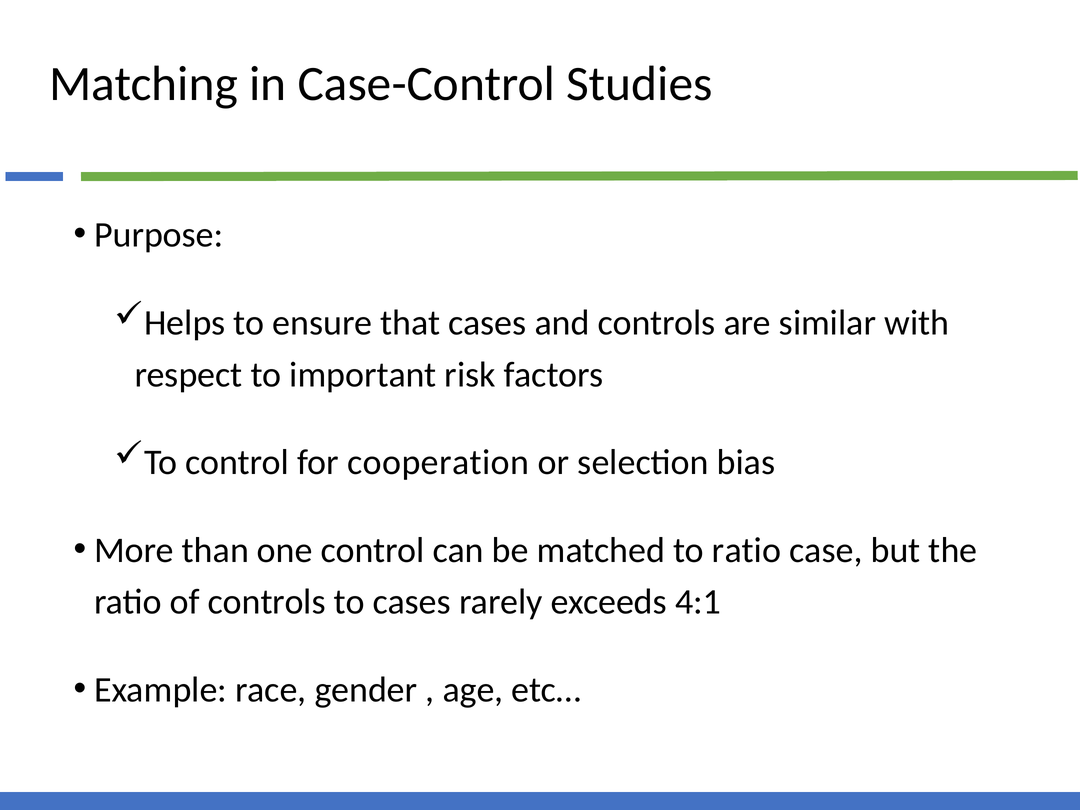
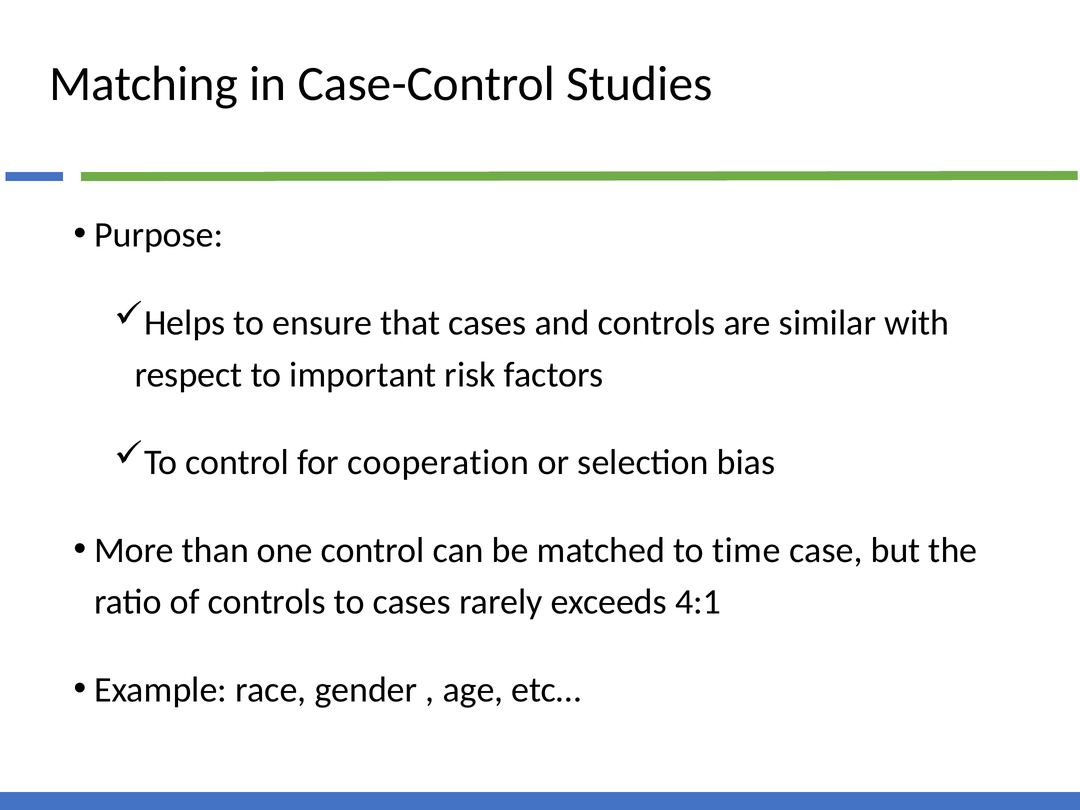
to ratio: ratio -> time
